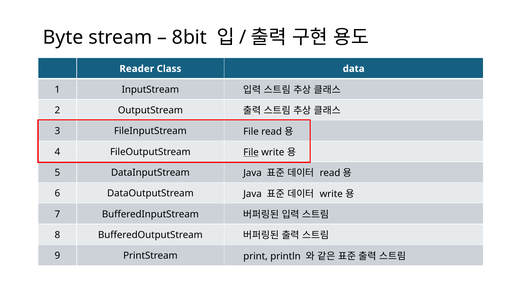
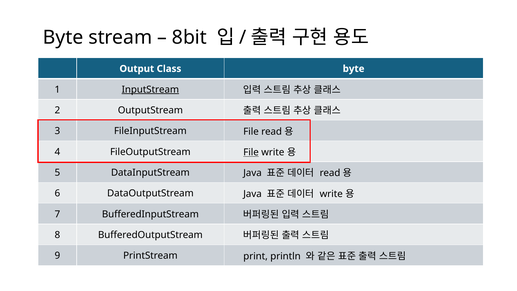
Reader: Reader -> Output
Class data: data -> byte
InputStream underline: none -> present
